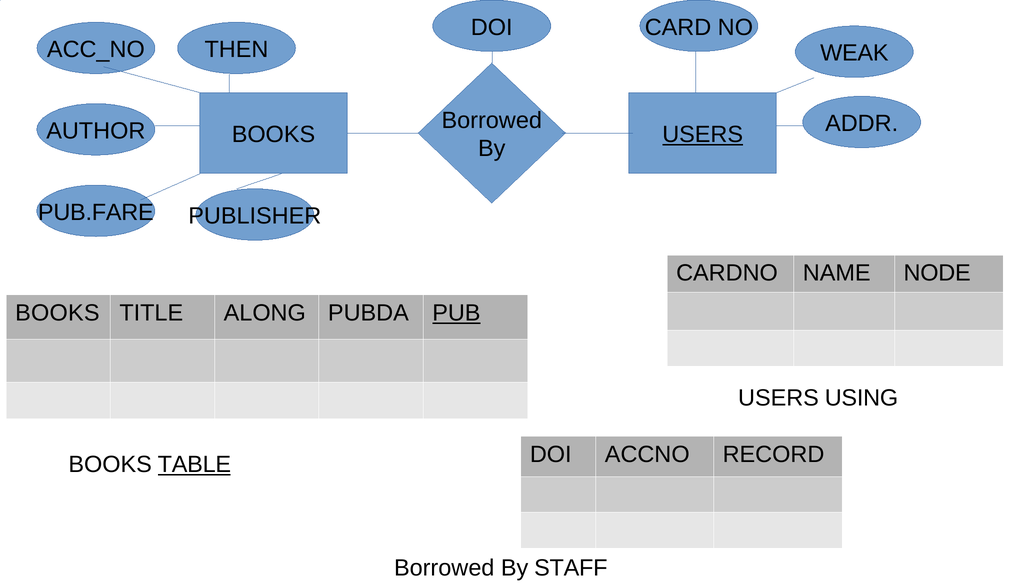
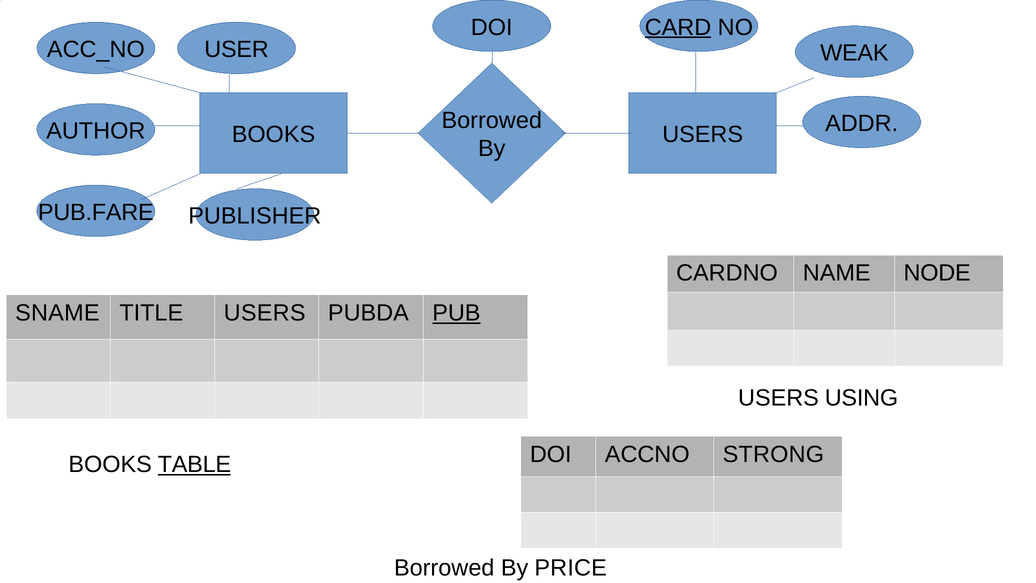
CARD underline: none -> present
THEN: THEN -> USER
USERS at (703, 135) underline: present -> none
BOOKS at (57, 313): BOOKS -> SNAME
TITLE ALONG: ALONG -> USERS
RECORD: RECORD -> STRONG
STAFF: STAFF -> PRICE
